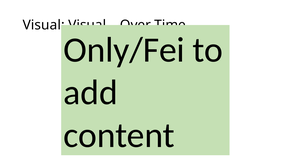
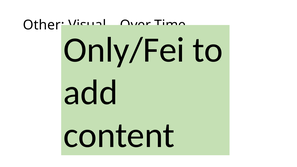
Visual at (44, 25): Visual -> Other
